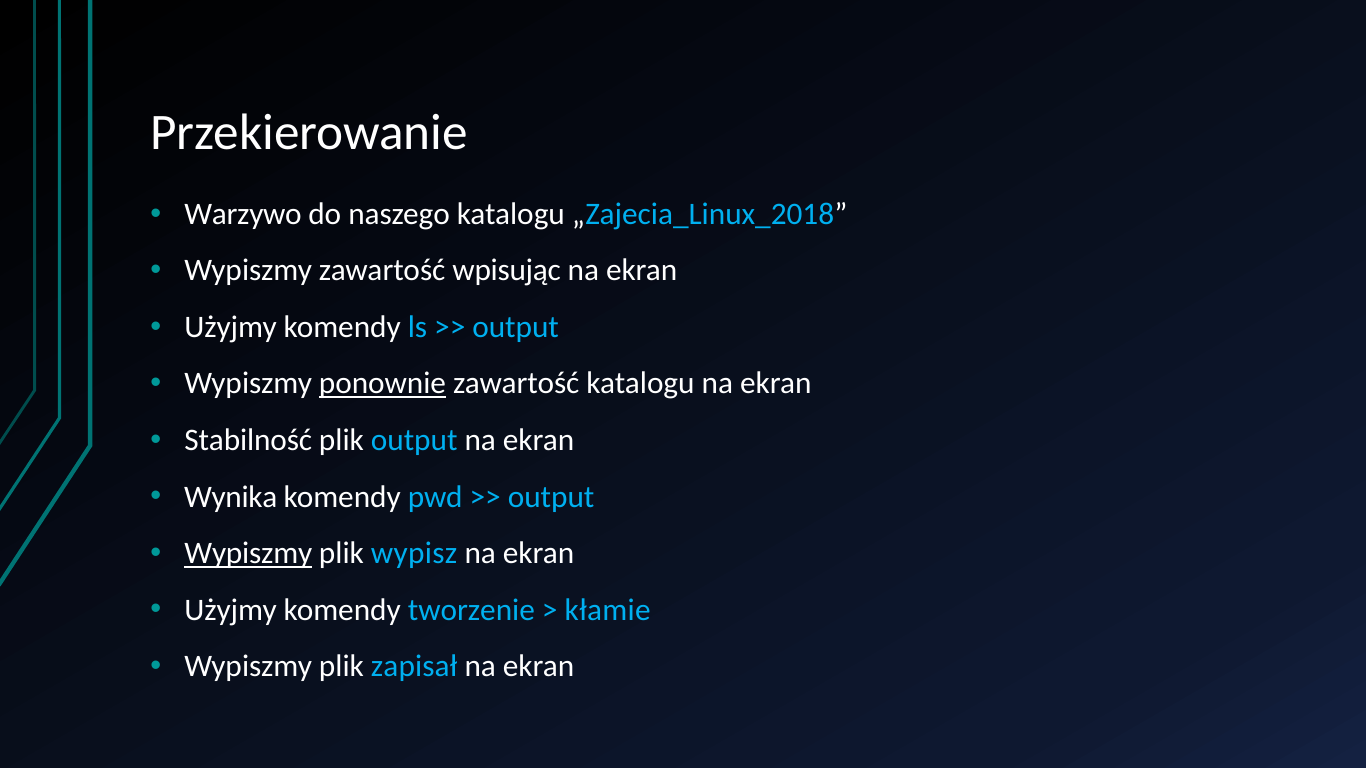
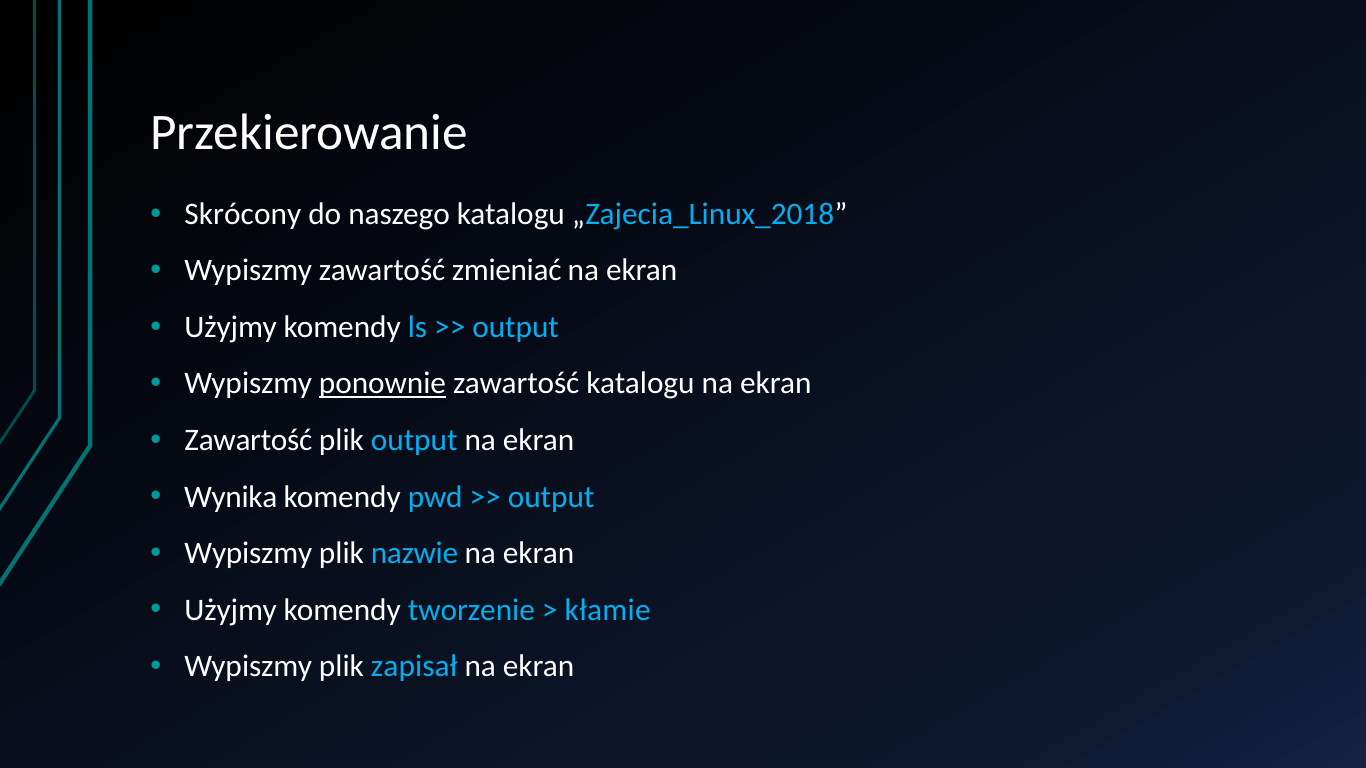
Warzywo: Warzywo -> Skrócony
wpisując: wpisując -> zmieniać
Stabilność at (248, 440): Stabilność -> Zawartość
Wypiszmy at (248, 554) underline: present -> none
wypisz: wypisz -> nazwie
